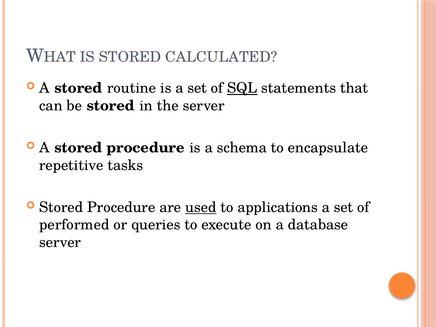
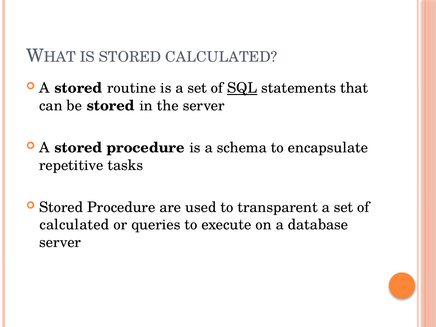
used underline: present -> none
applications: applications -> transparent
performed at (74, 225): performed -> calculated
